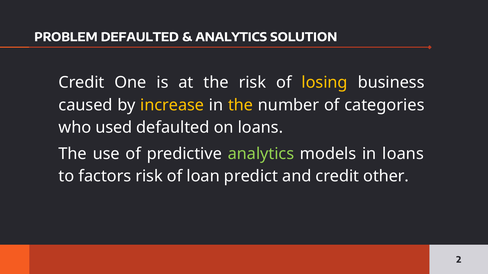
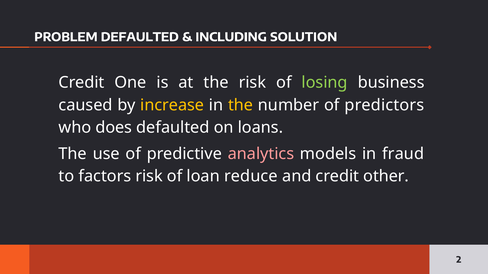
ANALYTICS at (231, 37): ANALYTICS -> INCLUDING
losing colour: yellow -> light green
categories: categories -> predictors
used: used -> does
analytics at (261, 154) colour: light green -> pink
in loans: loans -> fraud
predict: predict -> reduce
